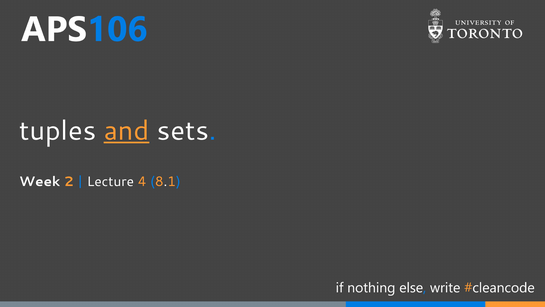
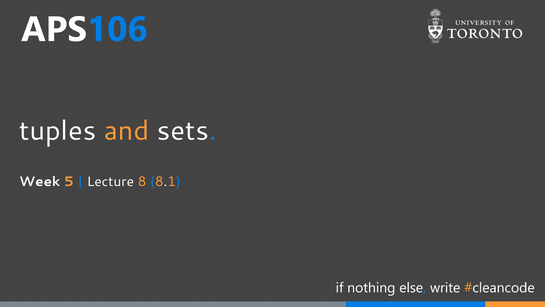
and underline: present -> none
2: 2 -> 5
4: 4 -> 8
